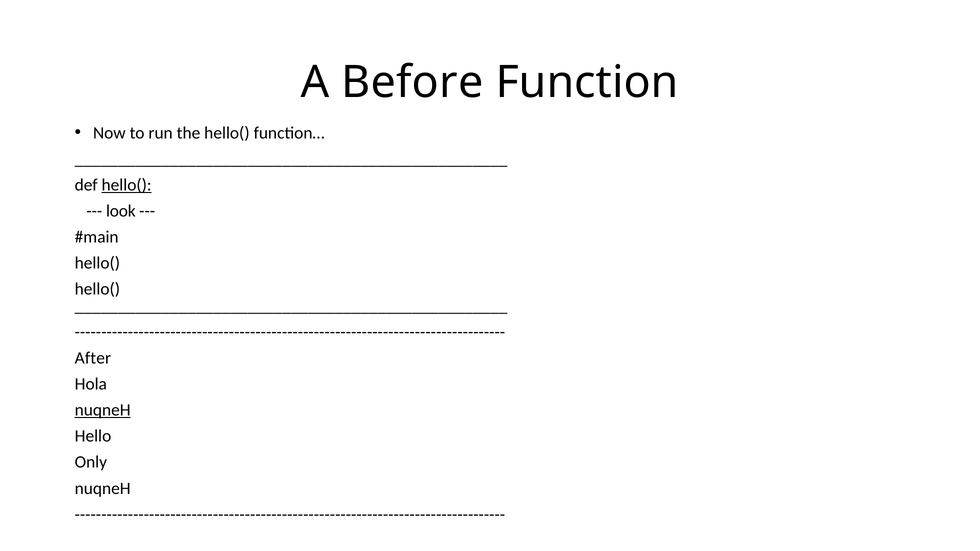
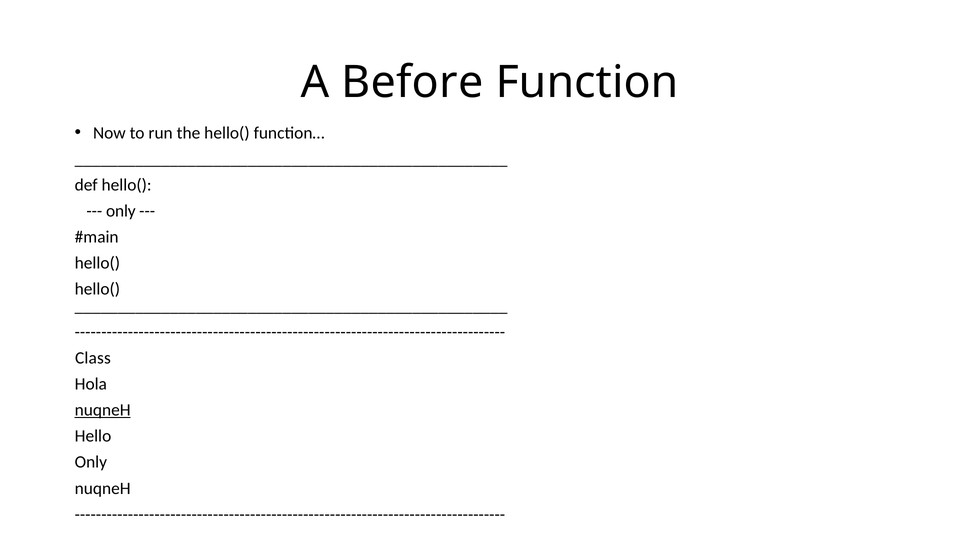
hello( at (127, 185) underline: present -> none
look at (121, 211): look -> only
After: After -> Class
